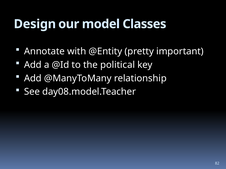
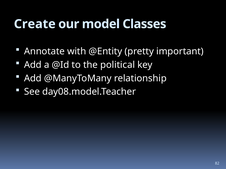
Design: Design -> Create
